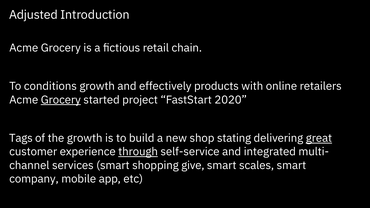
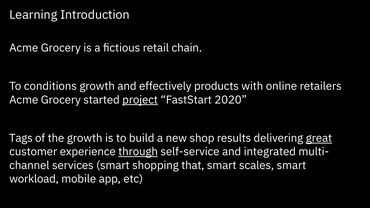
Adjusted: Adjusted -> Learning
Grocery at (61, 100) underline: present -> none
project underline: none -> present
stating: stating -> results
give: give -> that
company: company -> workload
